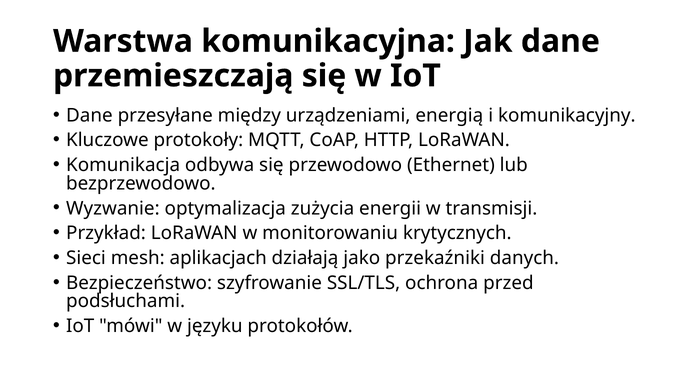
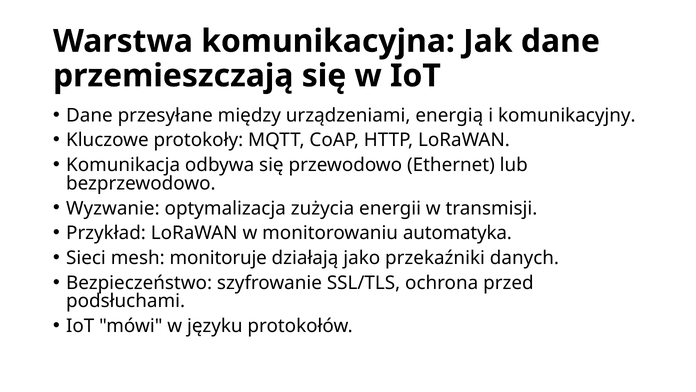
krytycznych: krytycznych -> automatyka
aplikacjach: aplikacjach -> monitoruje
